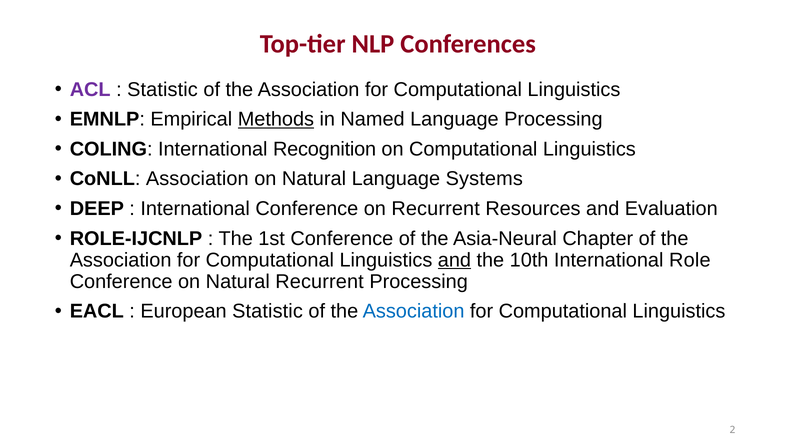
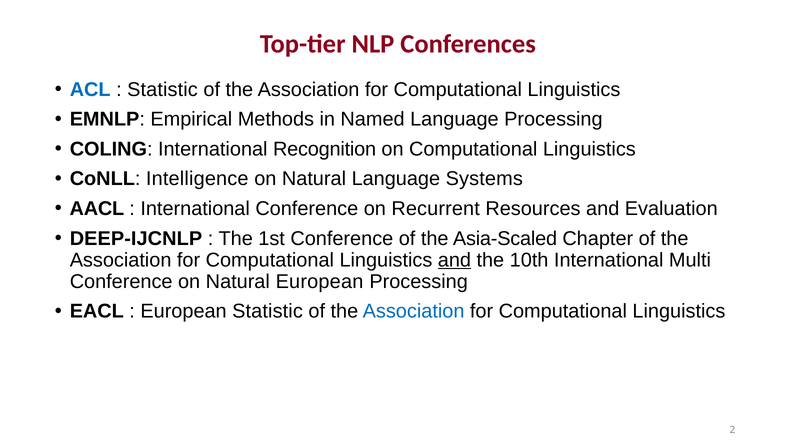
ACL colour: purple -> blue
Methods underline: present -> none
CoNLL Association: Association -> Intelligence
DEEP: DEEP -> AACL
ROLE-IJCNLP: ROLE-IJCNLP -> DEEP-IJCNLP
Asia-Neural: Asia-Neural -> Asia-Scaled
Role: Role -> Multi
Natural Recurrent: Recurrent -> European
